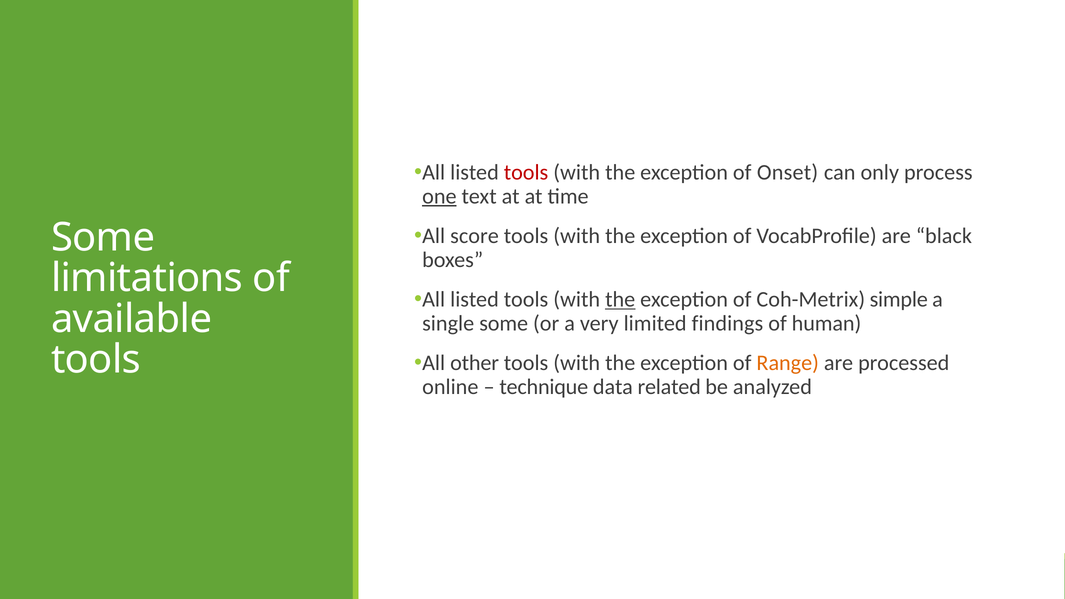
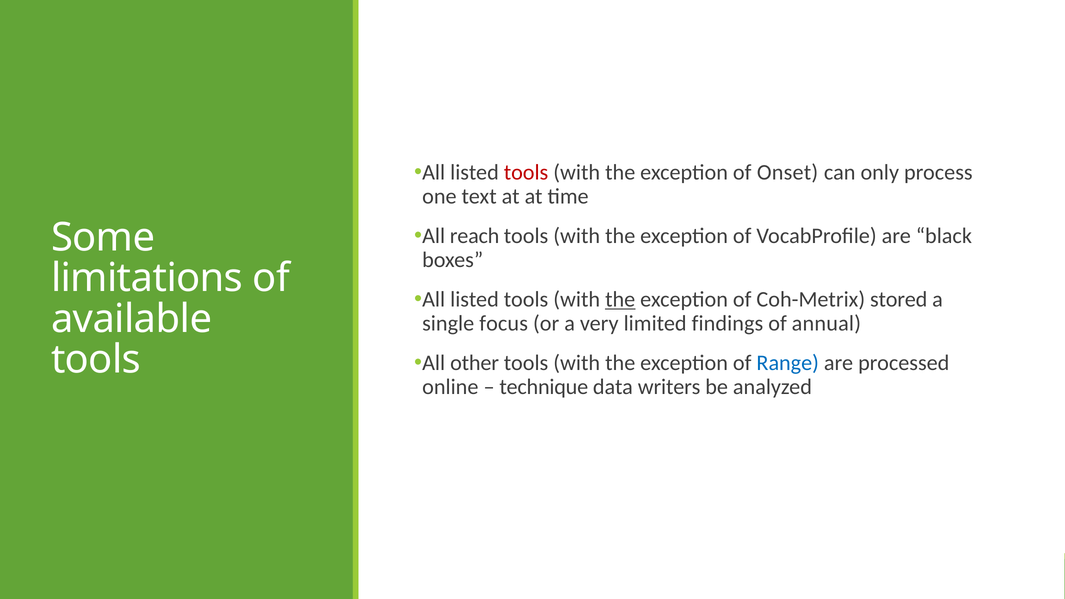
one underline: present -> none
score: score -> reach
simple: simple -> stored
single some: some -> focus
human: human -> annual
Range colour: orange -> blue
related: related -> writers
